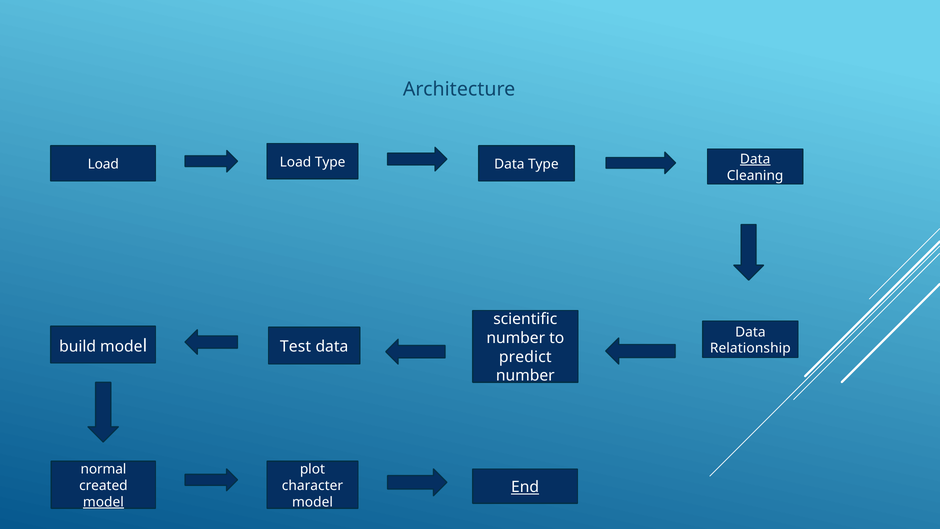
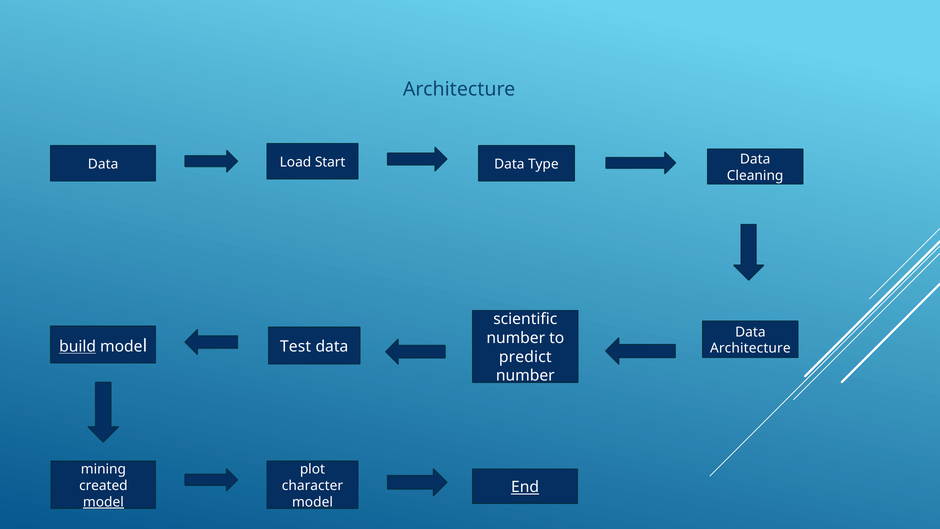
Load at (103, 164): Load -> Data
Load Type: Type -> Start
Data at (755, 159) underline: present -> none
build underline: none -> present
Relationship at (750, 348): Relationship -> Architecture
normal: normal -> mining
